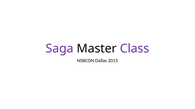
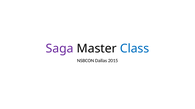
Class colour: purple -> blue
